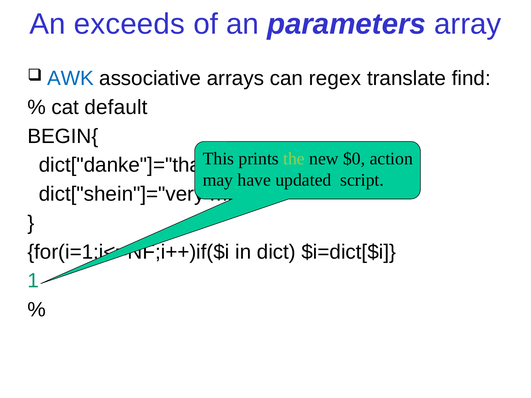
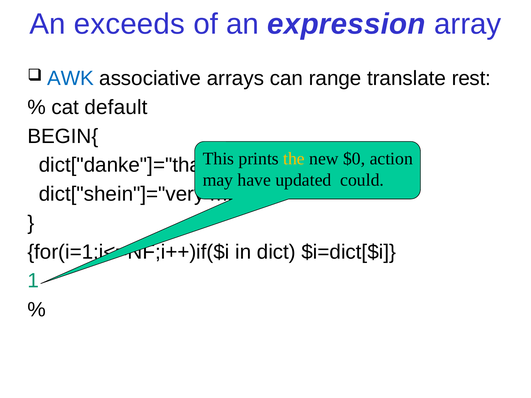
parameters: parameters -> expression
regex: regex -> range
find: find -> rest
the colour: light green -> yellow
script: script -> could
